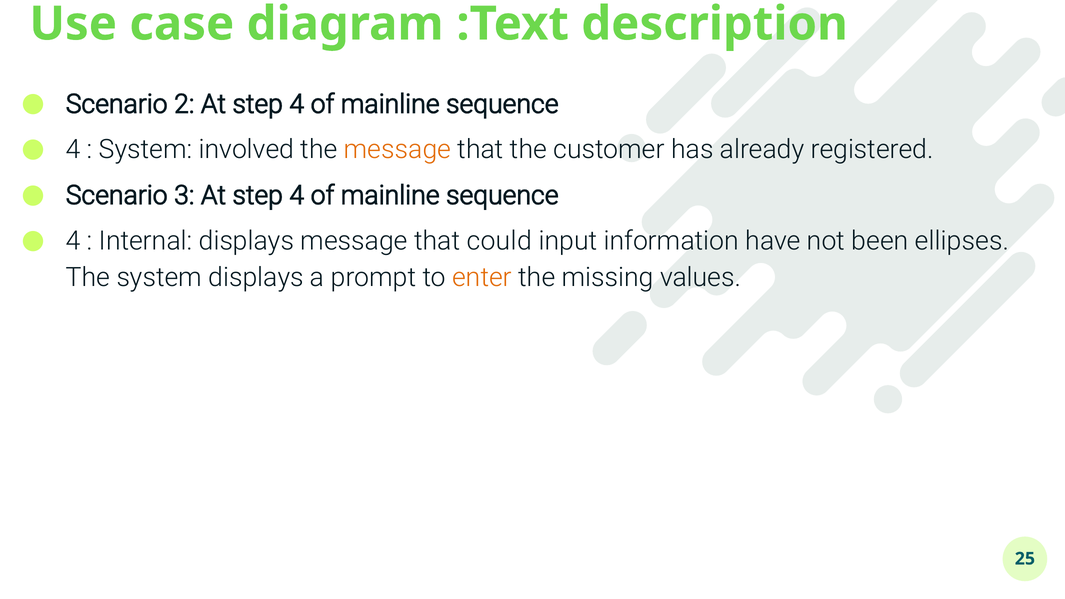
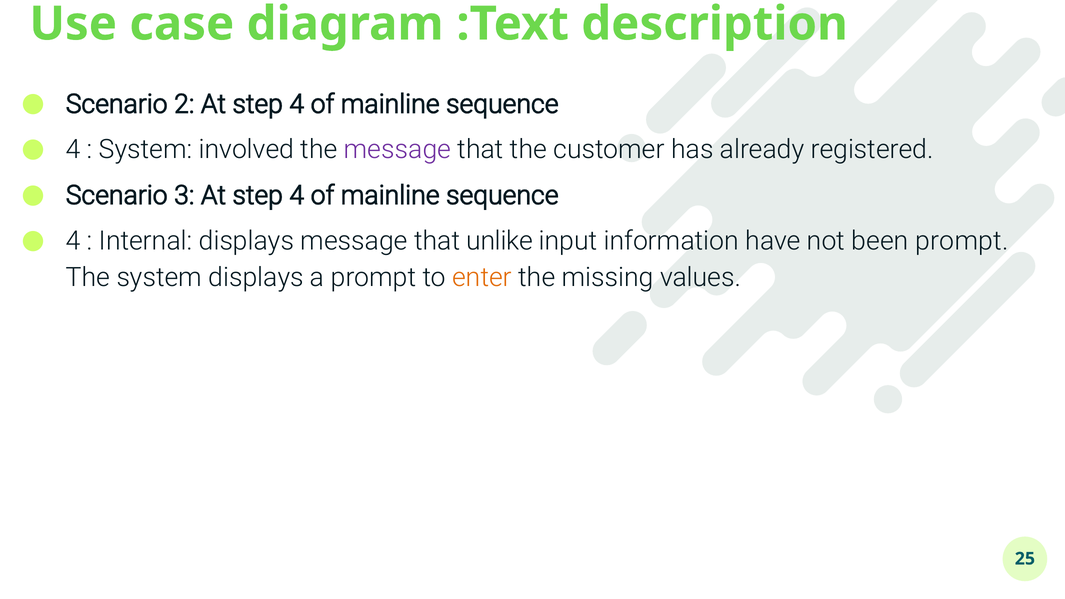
message at (397, 150) colour: orange -> purple
could: could -> unlike
been ellipses: ellipses -> prompt
